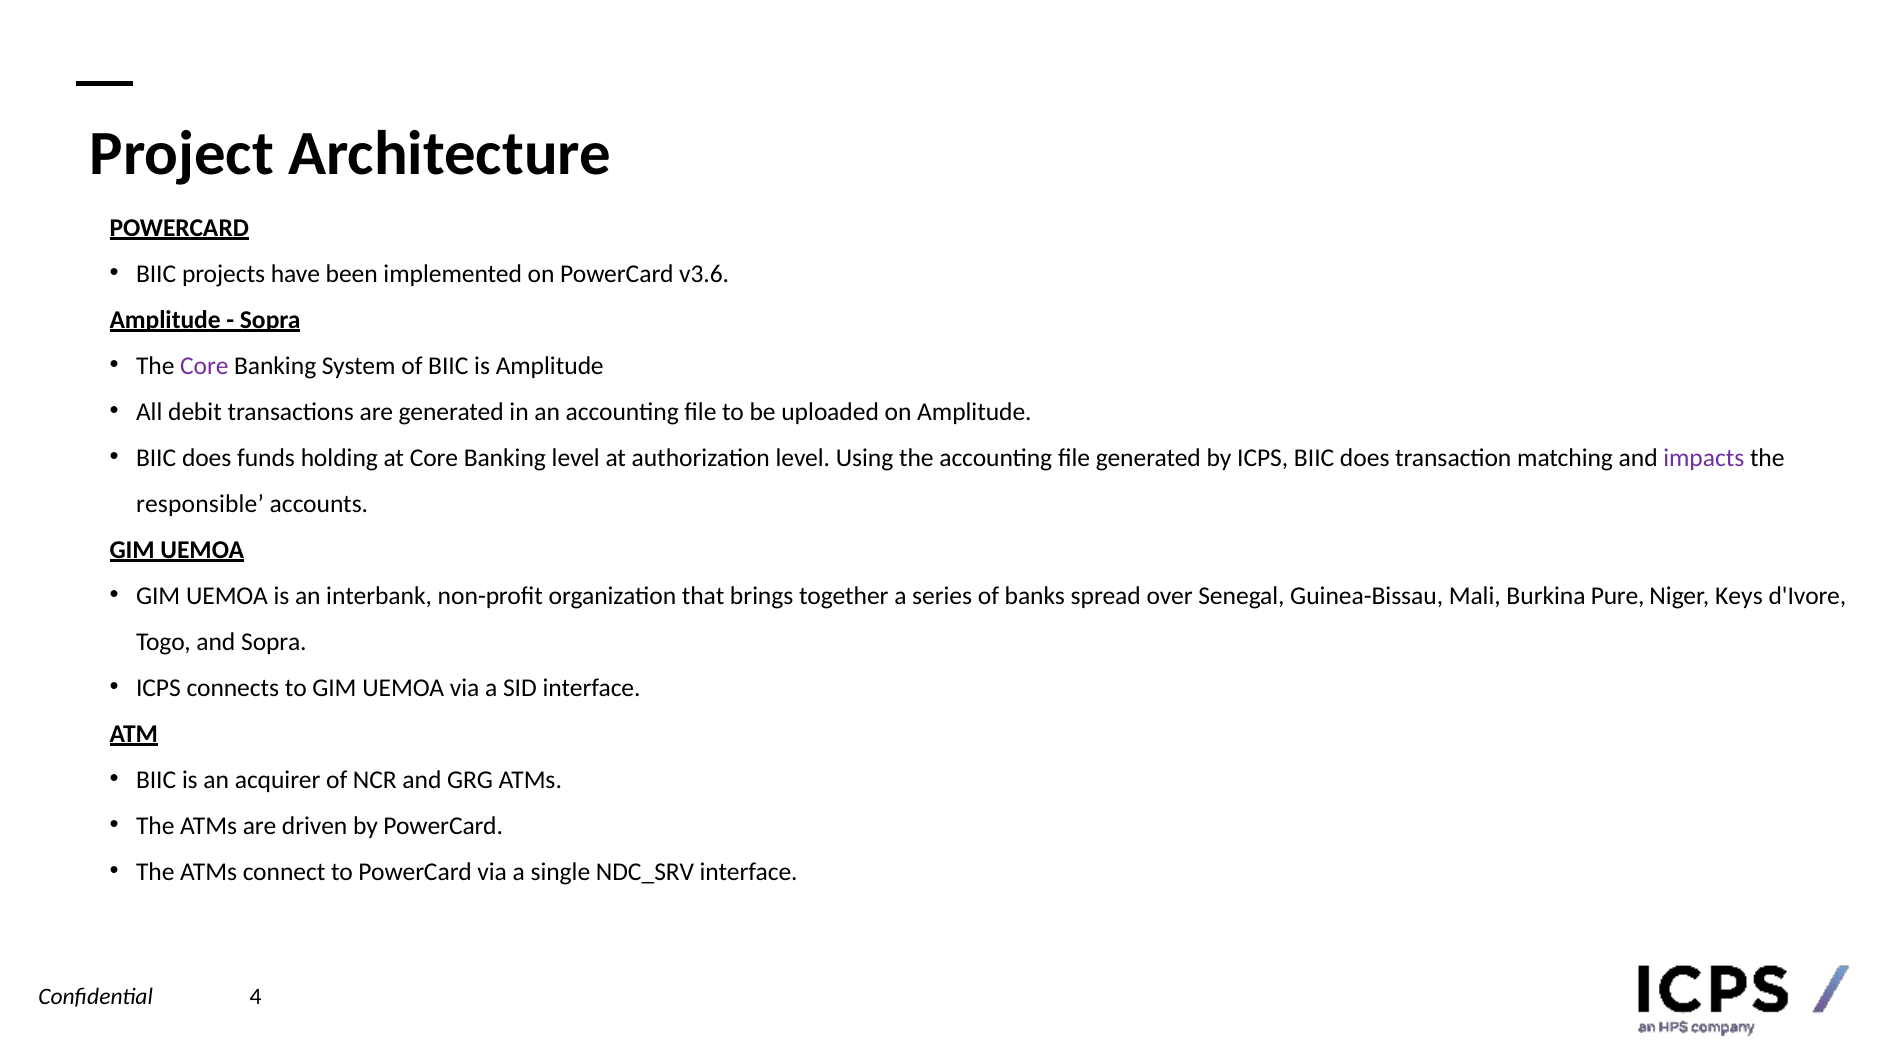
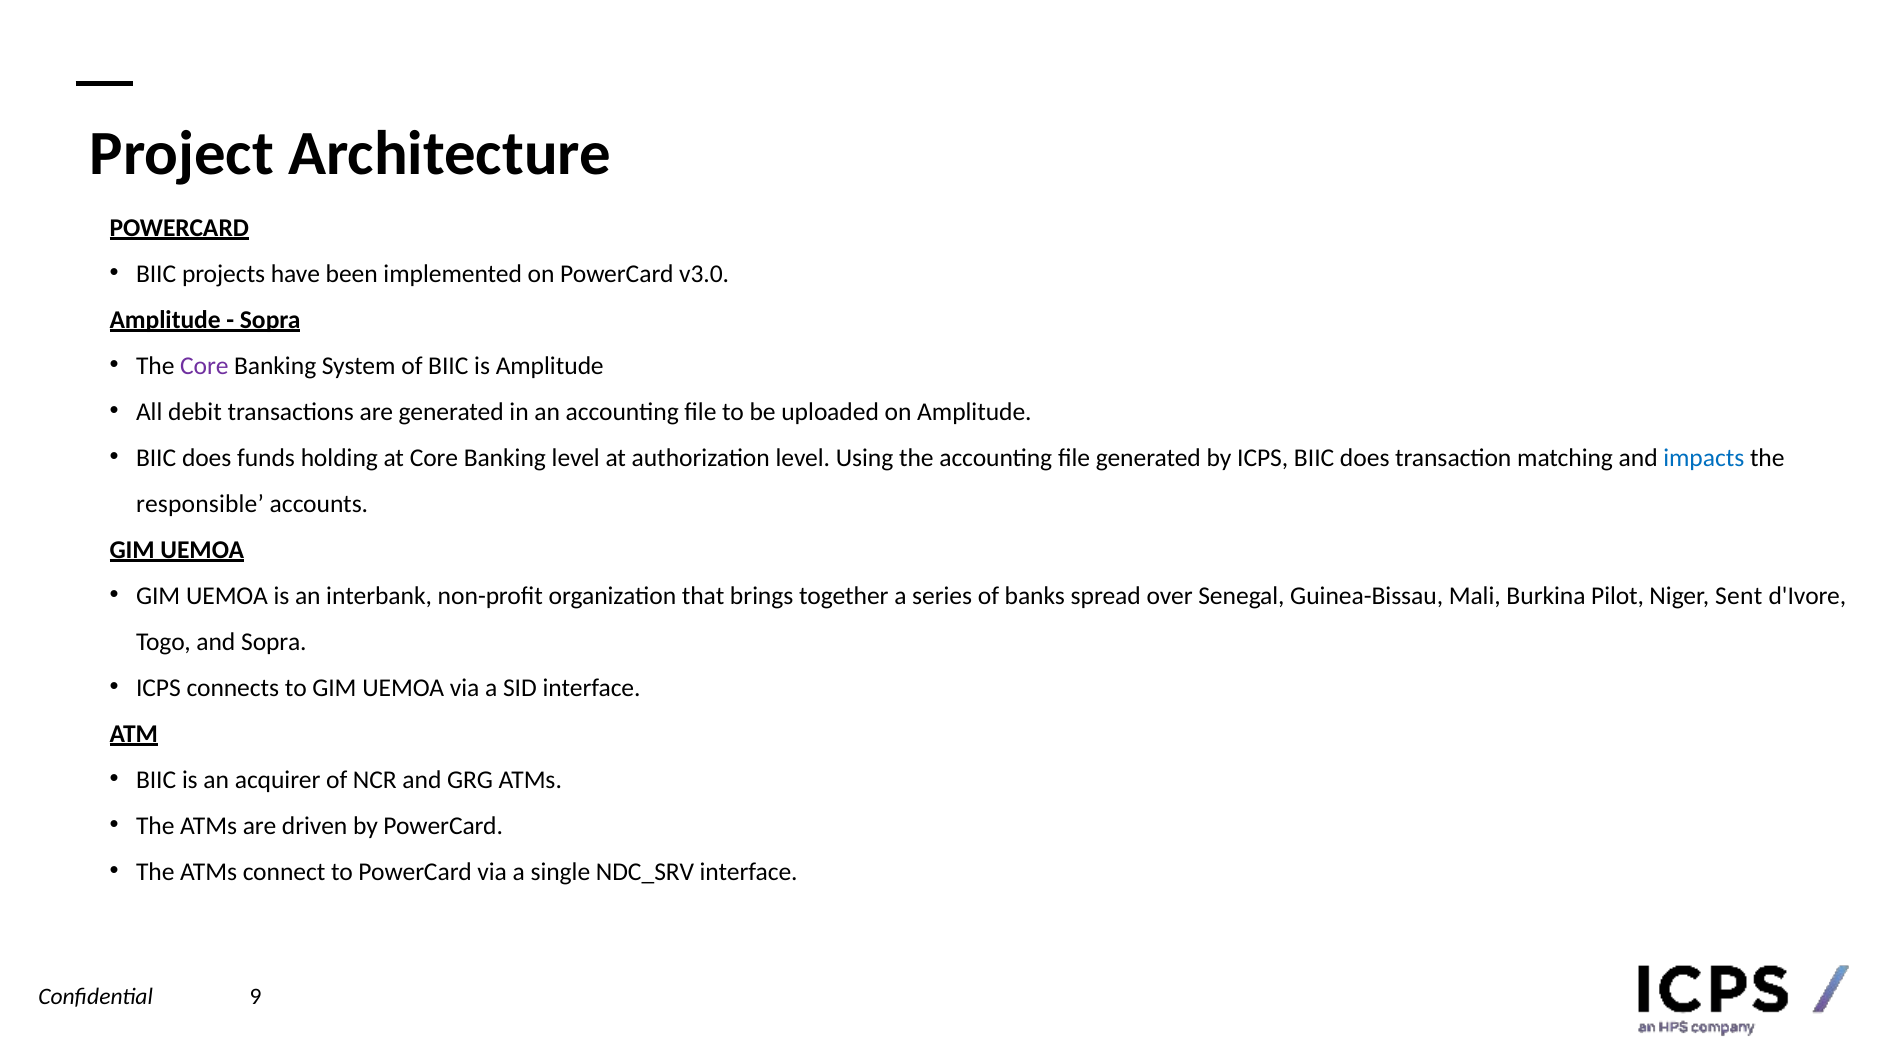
v3.6: v3.6 -> v3.0
impacts colour: purple -> blue
Pure: Pure -> Pilot
Keys: Keys -> Sent
4: 4 -> 9
